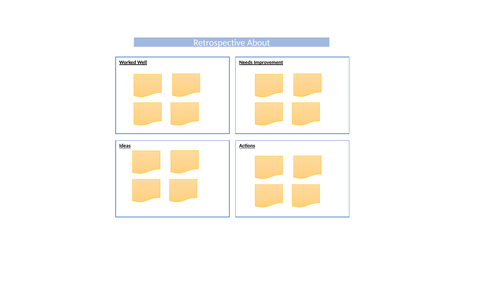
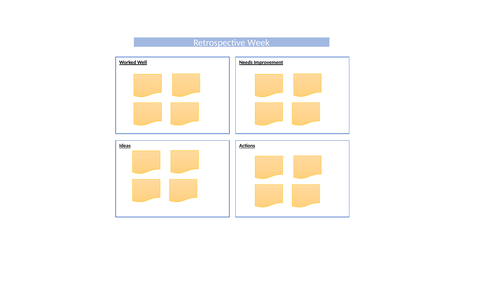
About: About -> Week
